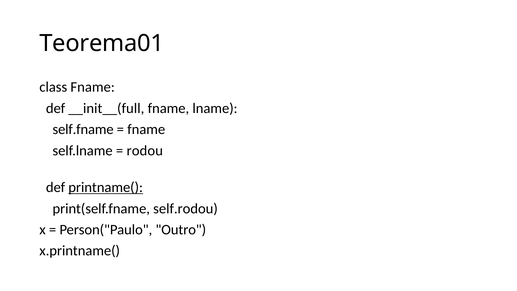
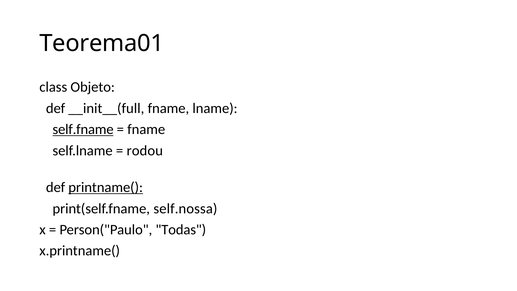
class Fname: Fname -> Objeto
self.fname underline: none -> present
self.rodou: self.rodou -> self.nossa
Outro: Outro -> Todas
